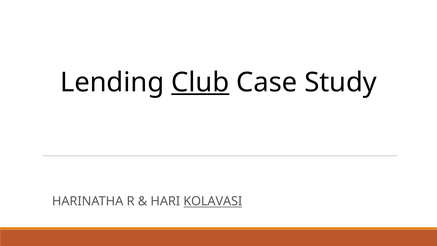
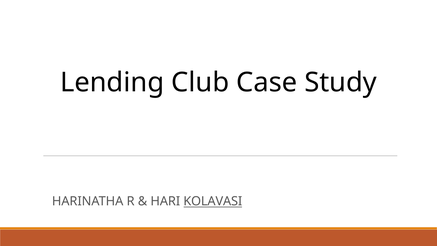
Club underline: present -> none
